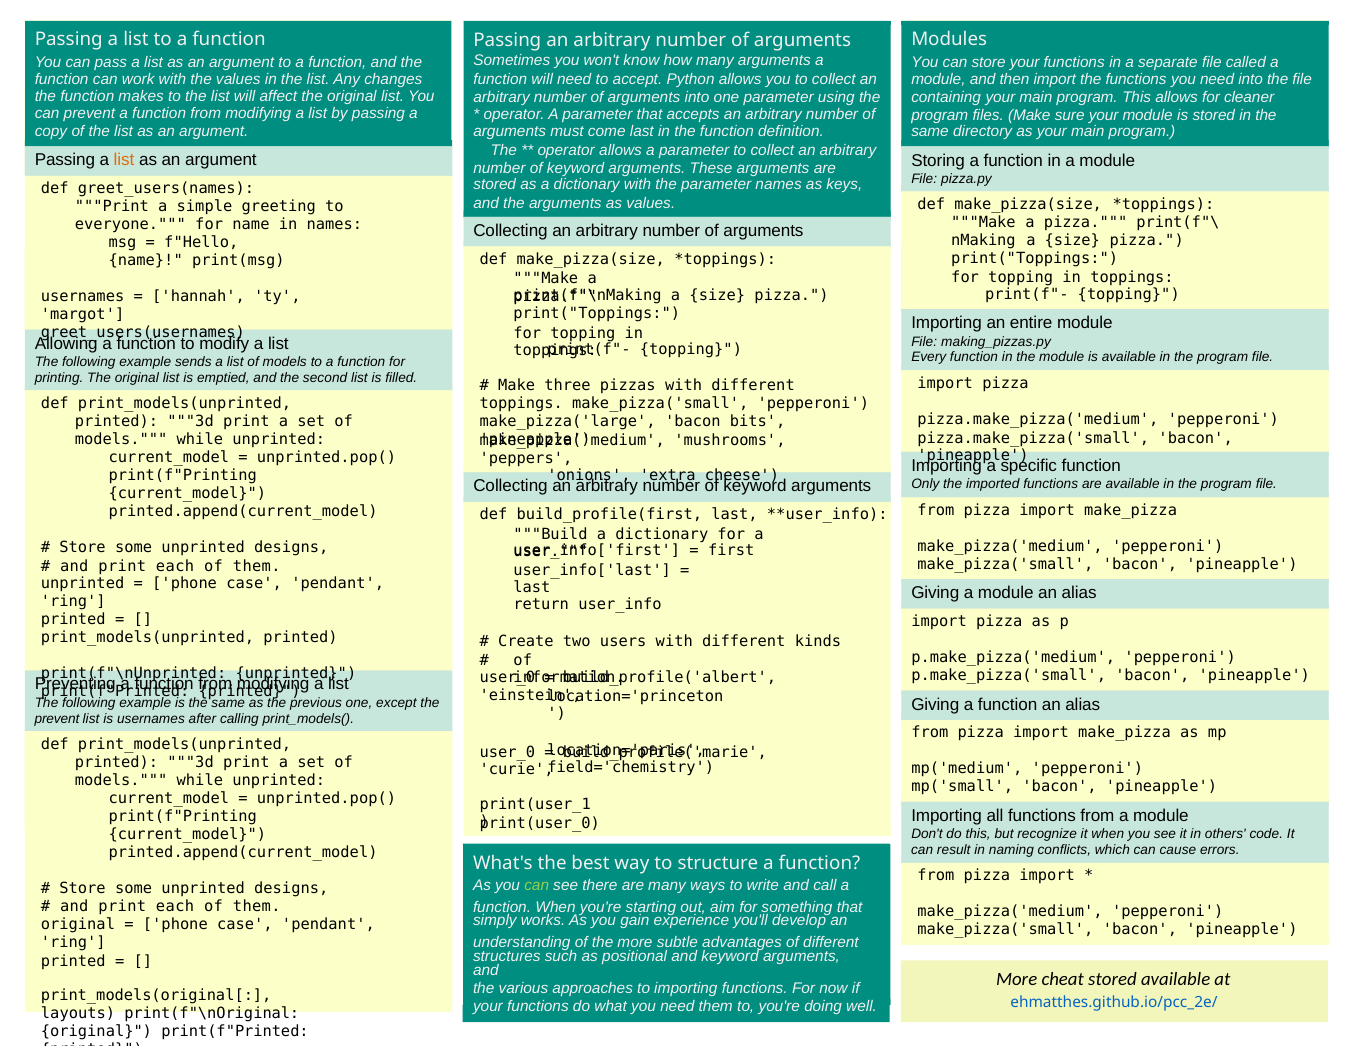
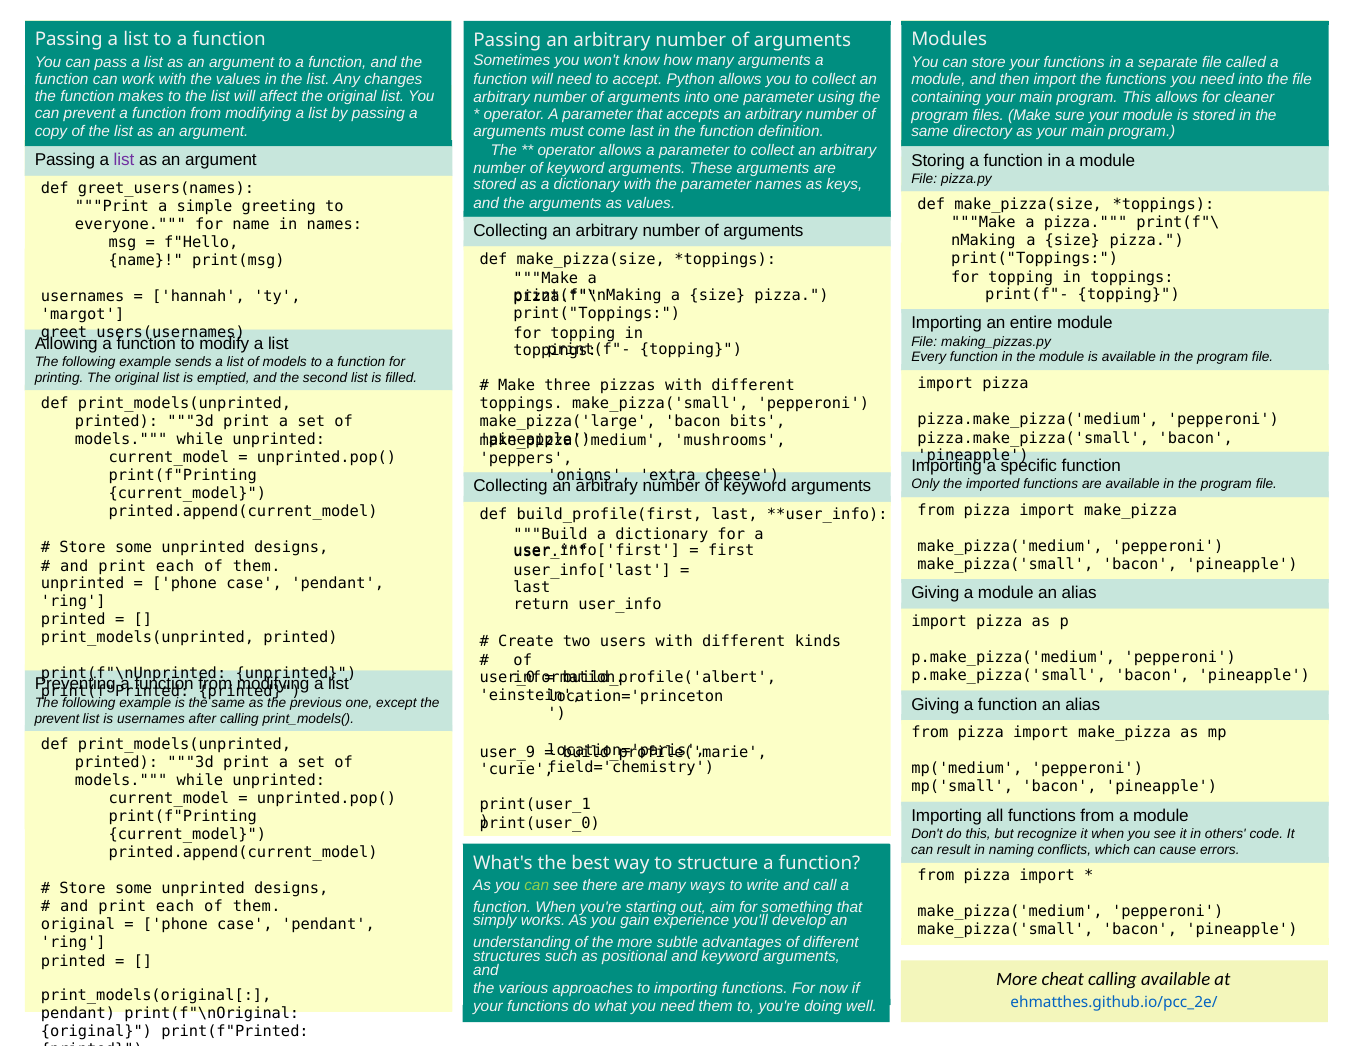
list at (124, 160) colour: orange -> purple
user_0 at (507, 752): user_0 -> user_9
cheat stored: stored -> calling
layouts at (78, 1014): layouts -> pendant
